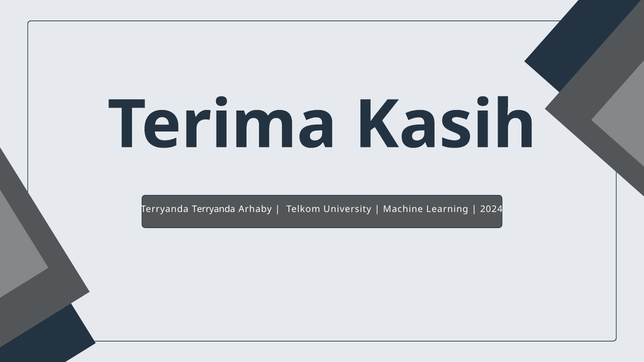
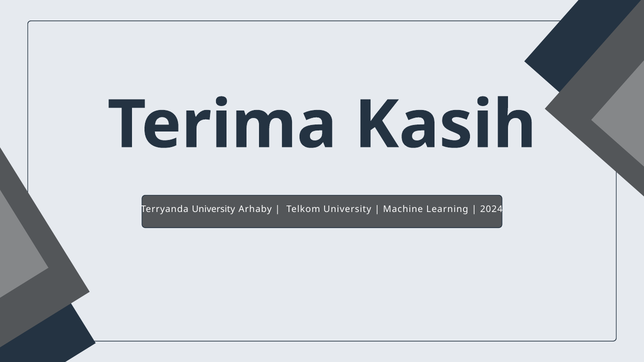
Terryanda Terryanda: Terryanda -> University
